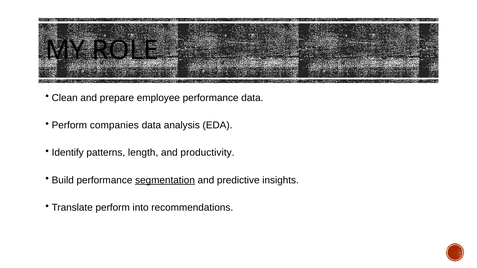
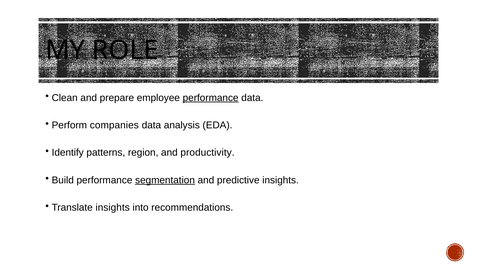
performance at (211, 98) underline: none -> present
length: length -> region
Translate perform: perform -> insights
